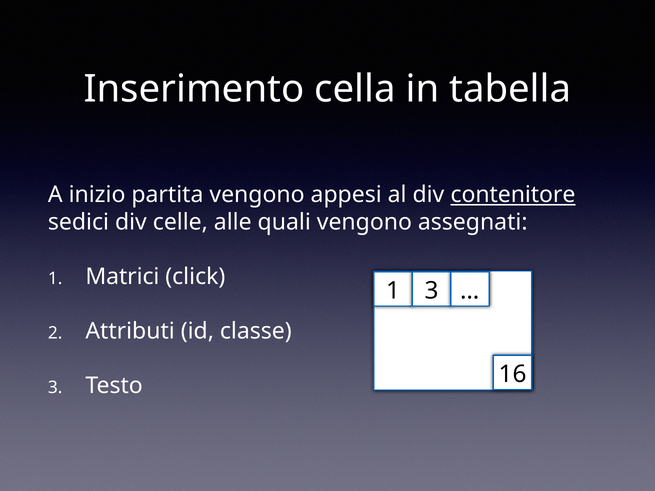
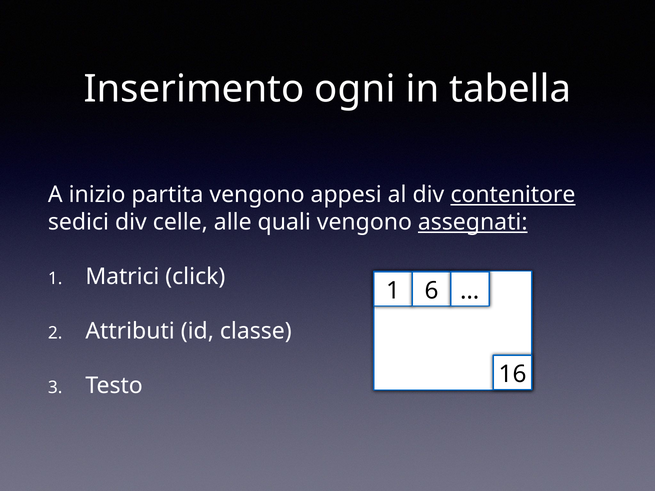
cella: cella -> ogni
assegnati underline: none -> present
1 3: 3 -> 6
